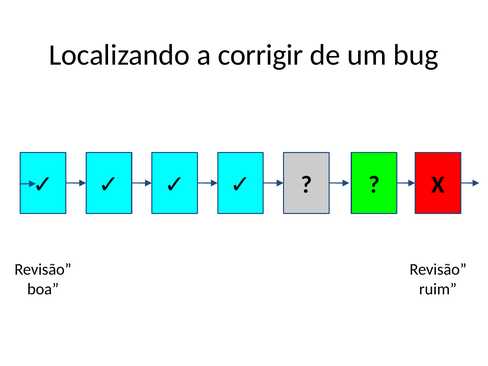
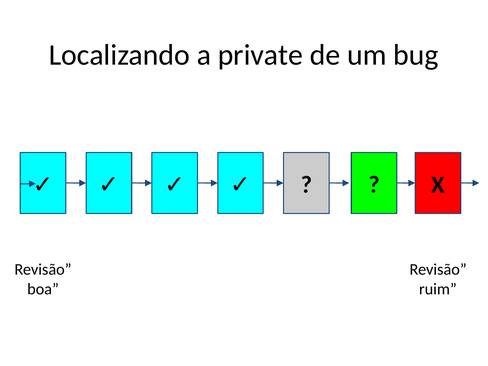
corrigir: corrigir -> private
